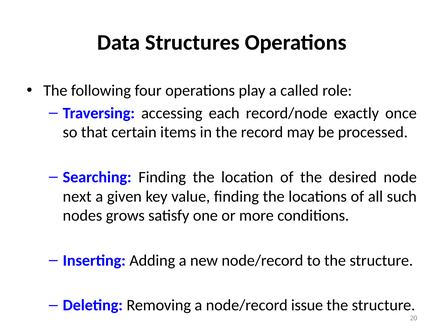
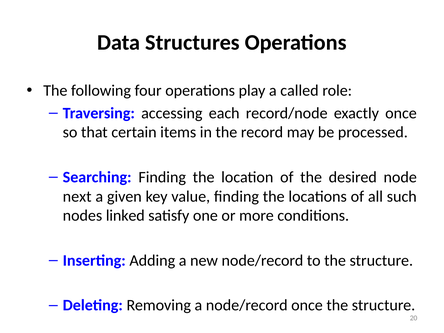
grows: grows -> linked
node/record issue: issue -> once
